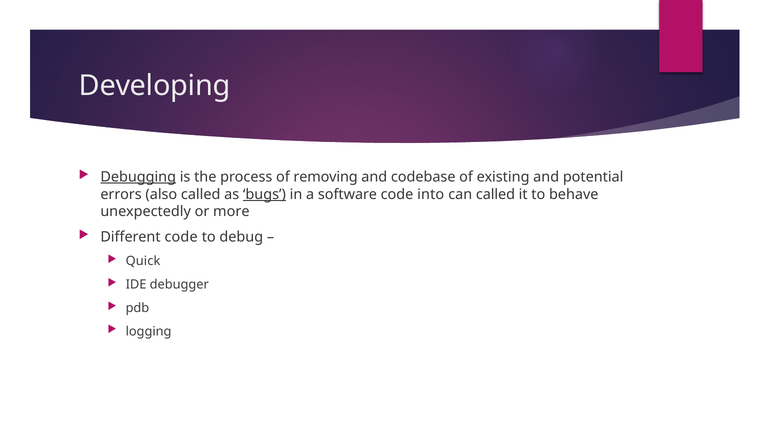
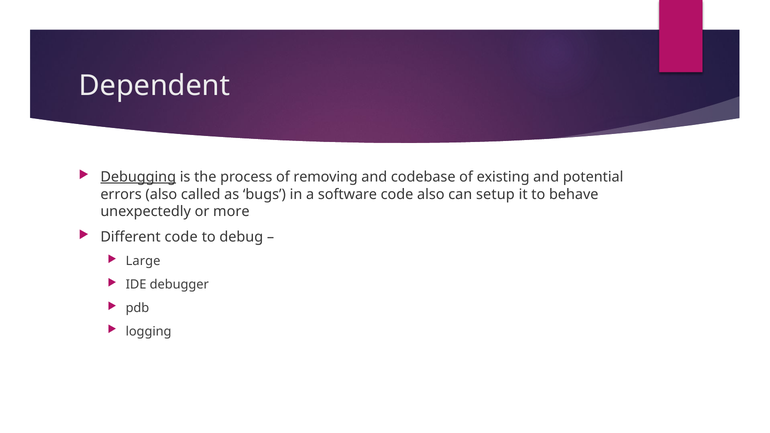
Developing: Developing -> Dependent
bugs underline: present -> none
code into: into -> also
can called: called -> setup
Quick: Quick -> Large
